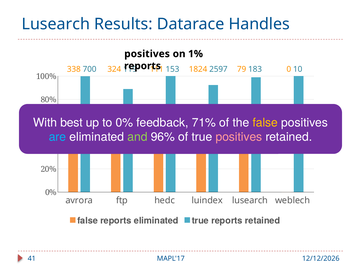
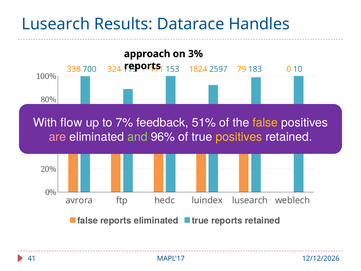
positives at (147, 54): positives -> approach
1%: 1% -> 3%
best: best -> flow
to 0%: 0% -> 7%
71%: 71% -> 51%
are colour: light blue -> pink
positives at (239, 137) colour: pink -> yellow
